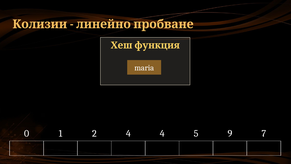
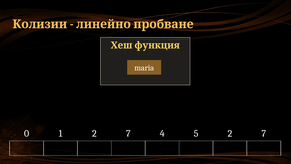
1 2 4: 4 -> 7
5 9: 9 -> 2
